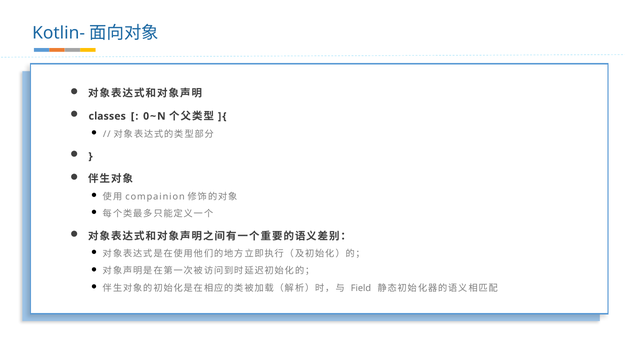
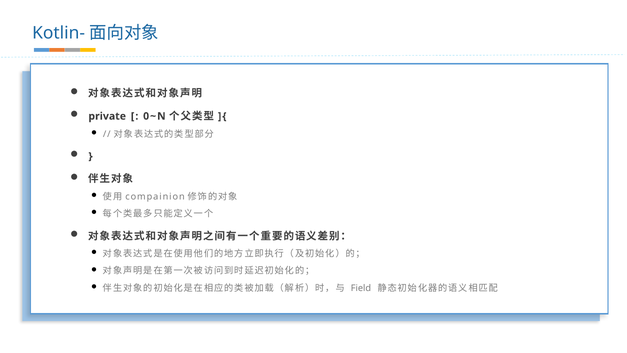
classes: classes -> private
